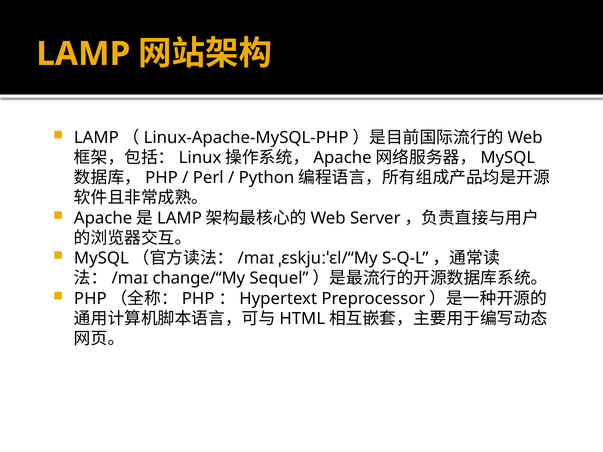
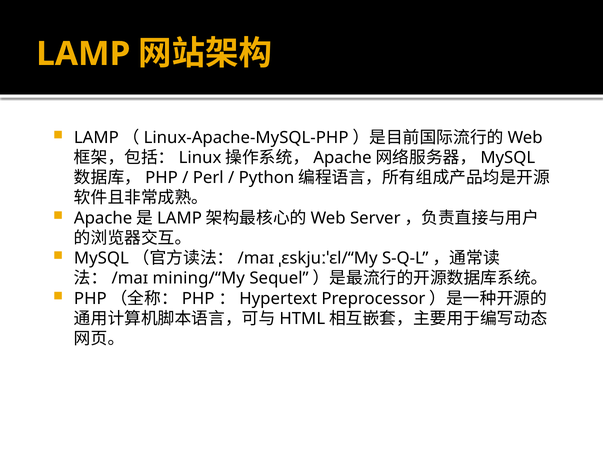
change/“My: change/“My -> mining/“My
